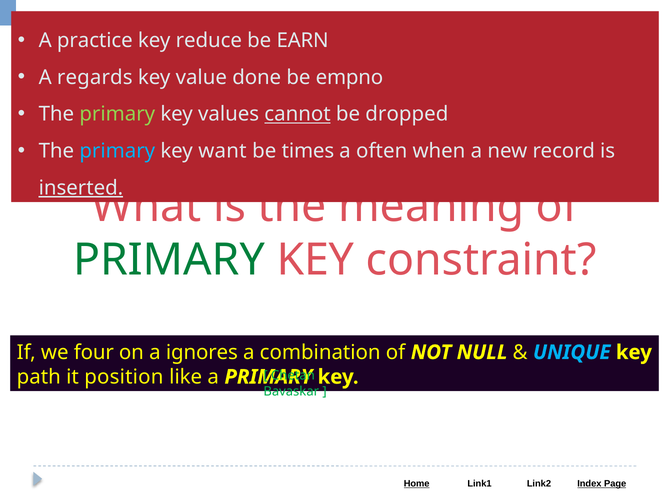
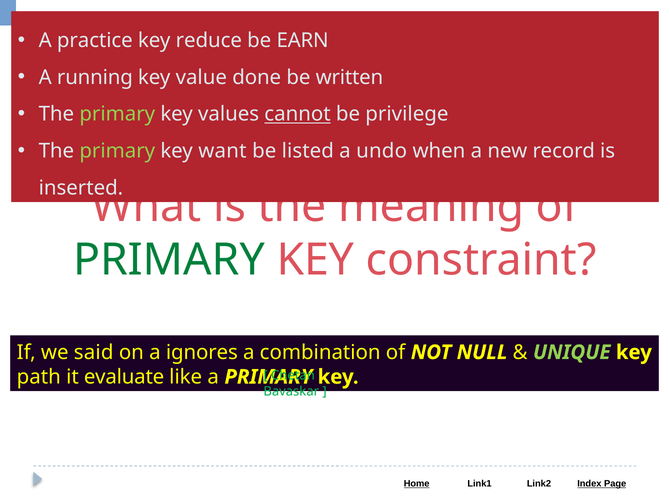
regards: regards -> running
empno: empno -> written
dropped: dropped -> privilege
primary at (117, 151) colour: light blue -> light green
times: times -> listed
often: often -> undo
inserted underline: present -> none
four: four -> said
UNIQUE colour: light blue -> light green
position: position -> evaluate
